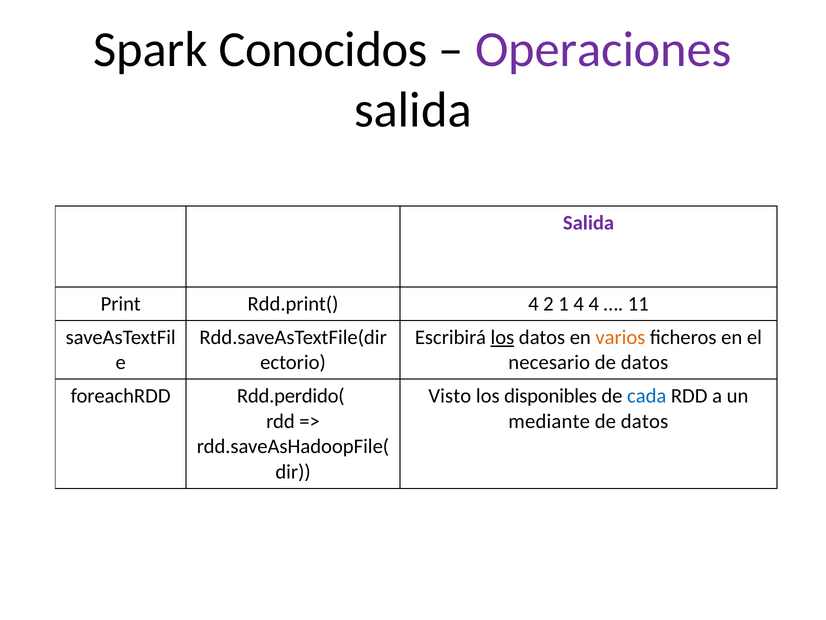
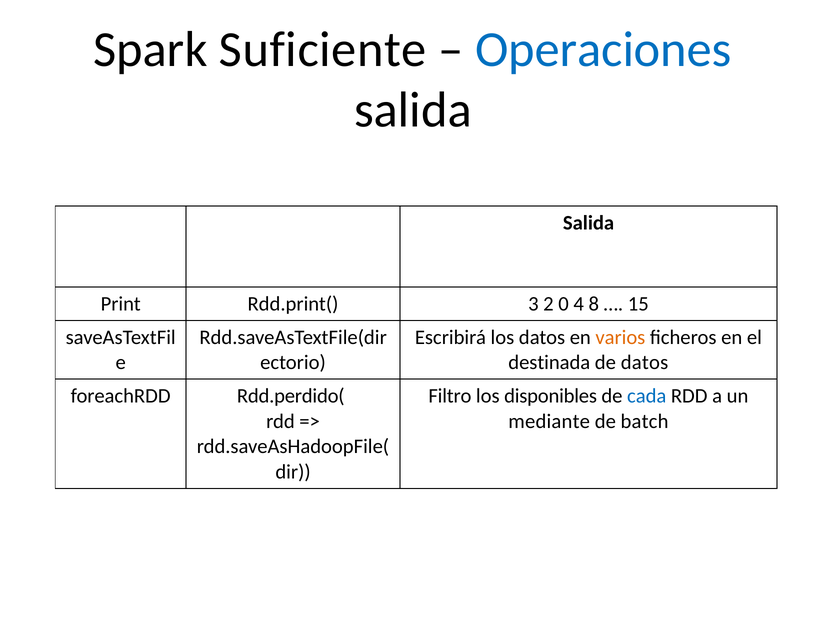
Conocidos: Conocidos -> Suficiente
Operaciones colour: purple -> blue
Salida at (589, 223) colour: purple -> black
Rdd.print( 4: 4 -> 3
1: 1 -> 0
4 4: 4 -> 8
11: 11 -> 15
los at (502, 337) underline: present -> none
necesario: necesario -> destinada
Visto: Visto -> Filtro
datos at (645, 421): datos -> batch
